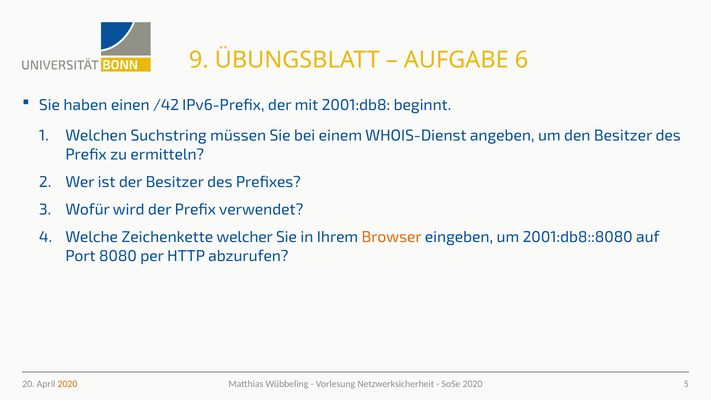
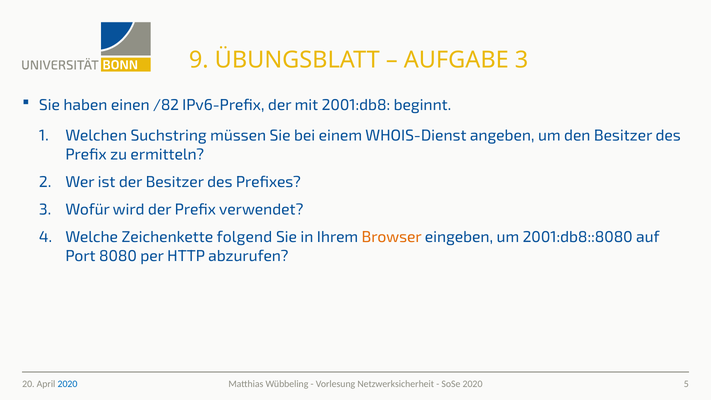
AUFGABE 6: 6 -> 3
/42: /42 -> /82
welcher: welcher -> folgend
2020 at (67, 384) colour: orange -> blue
